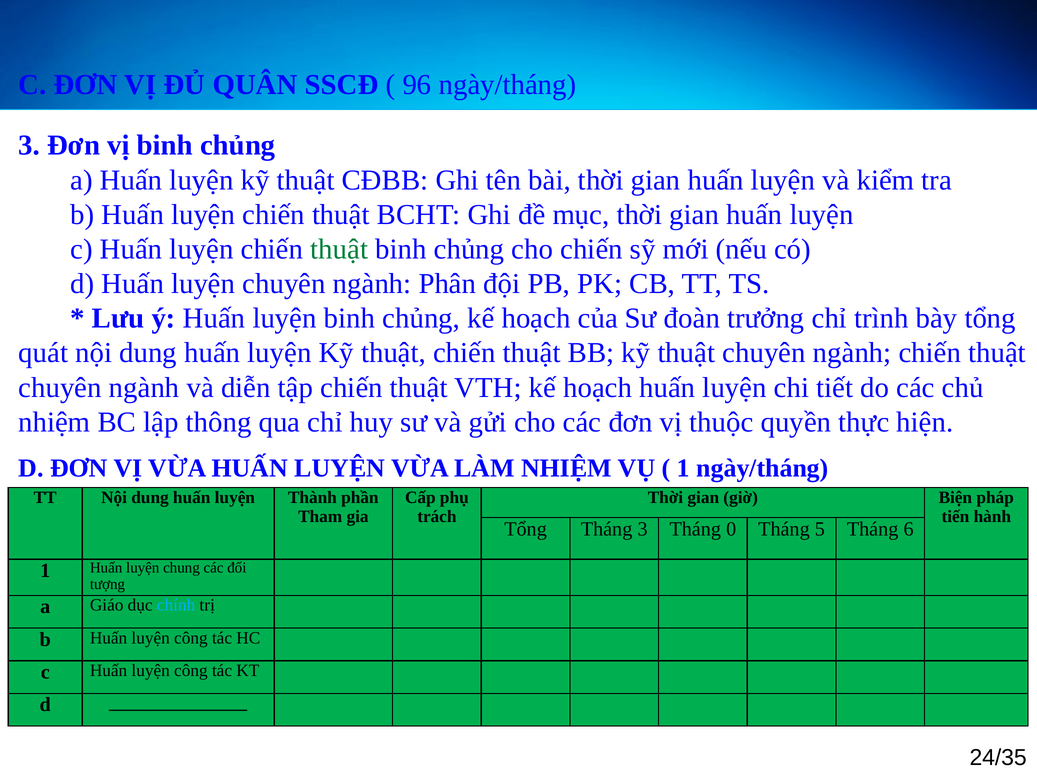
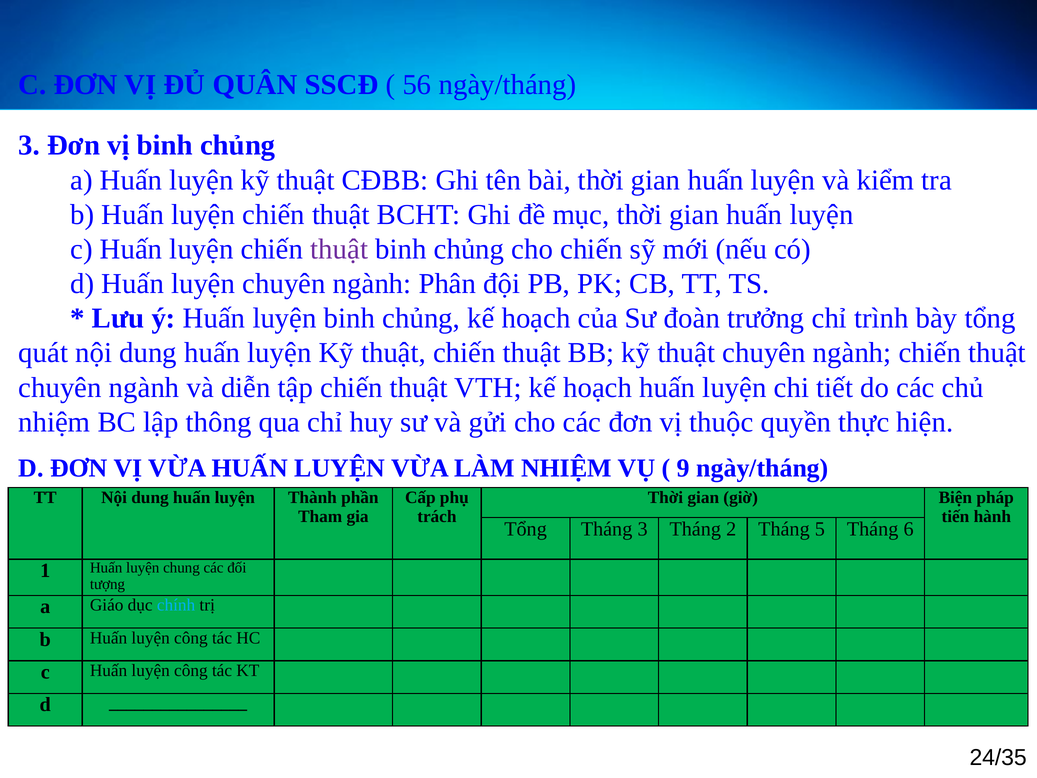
96: 96 -> 56
thuật at (339, 249) colour: green -> purple
1 at (683, 468): 1 -> 9
0: 0 -> 2
